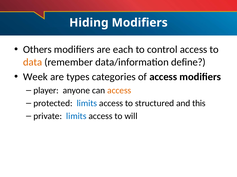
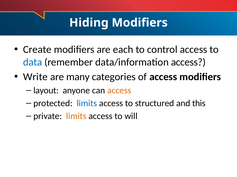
Others: Others -> Create
data colour: orange -> blue
data/information define: define -> access
Week: Week -> Write
types: types -> many
player: player -> layout
limits at (76, 117) colour: blue -> orange
